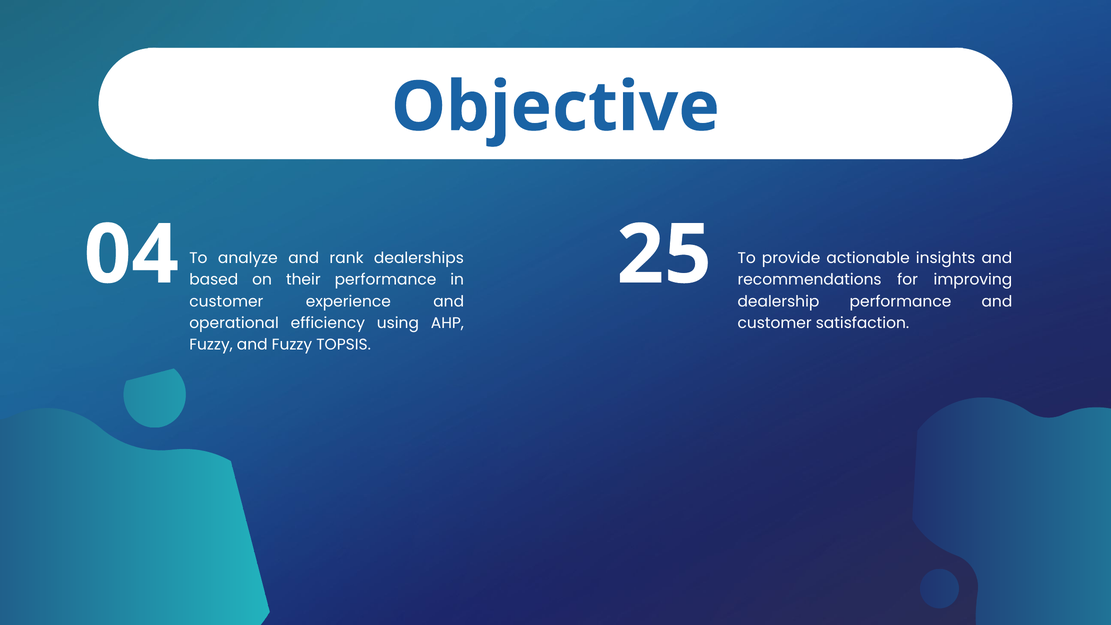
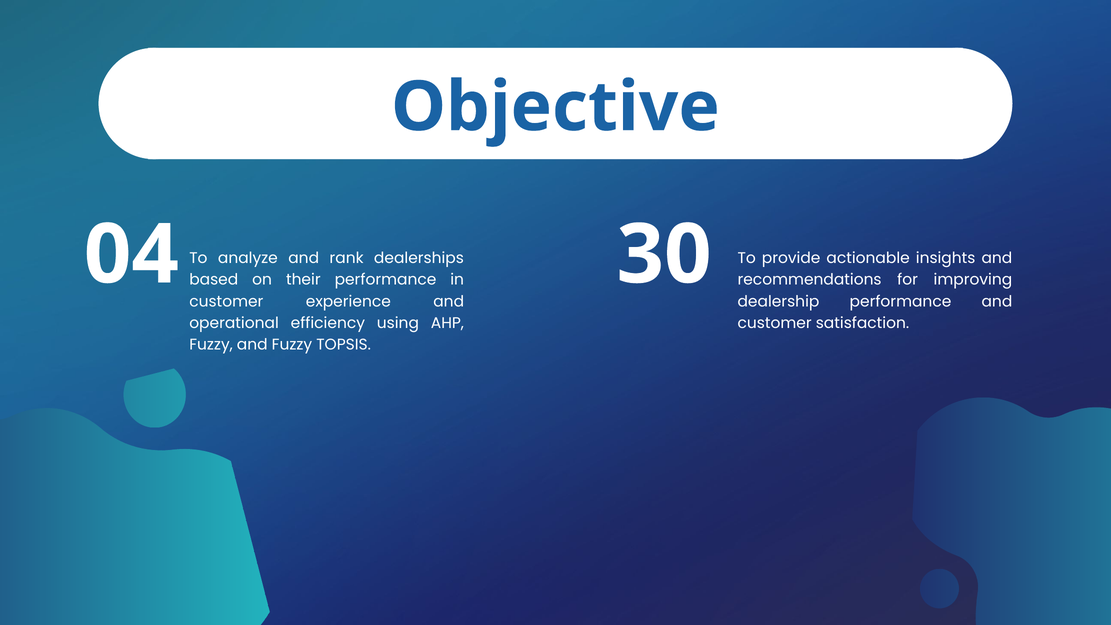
25: 25 -> 30
